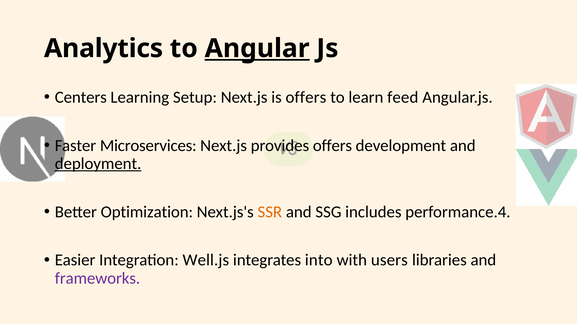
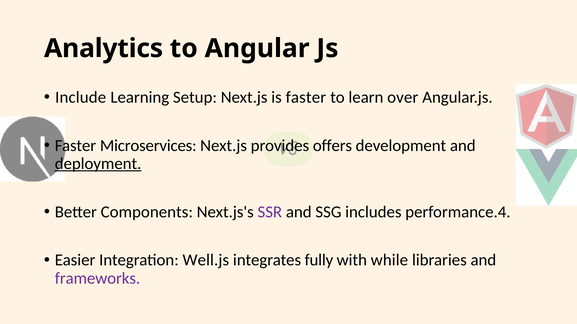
Angular underline: present -> none
Centers: Centers -> Include
is offers: offers -> faster
feed: feed -> over
Optimization: Optimization -> Components
SSR colour: orange -> purple
into: into -> fully
users: users -> while
